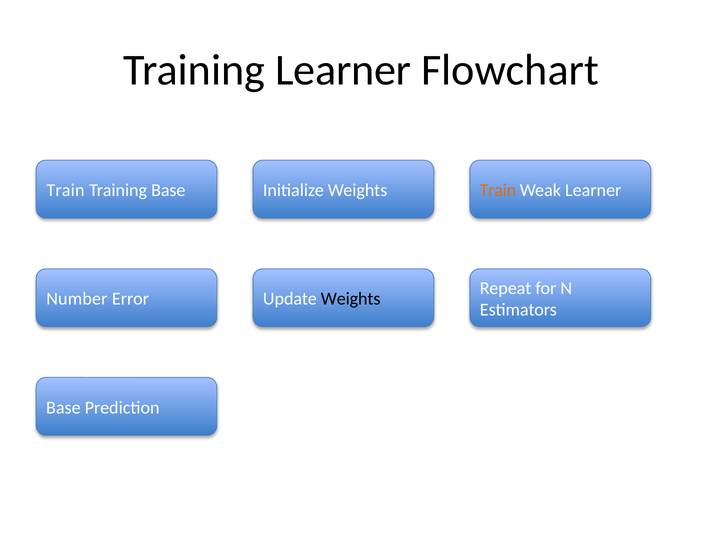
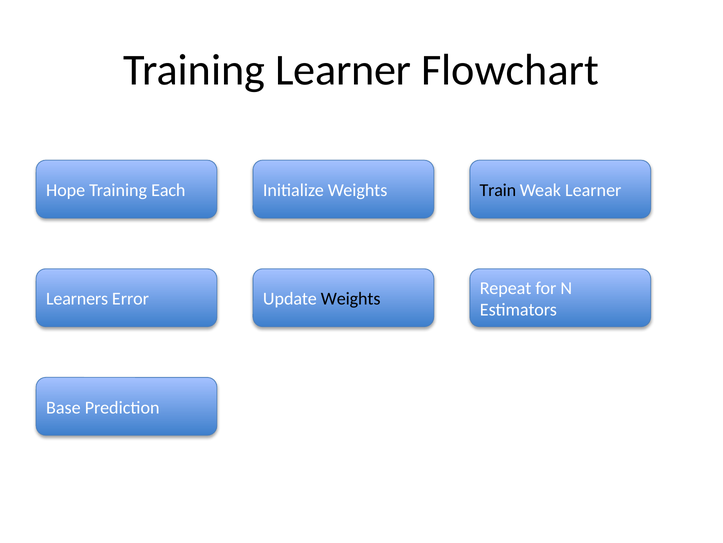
Train at (65, 190): Train -> Hope
Training Base: Base -> Each
Train at (498, 190) colour: orange -> black
Number: Number -> Learners
